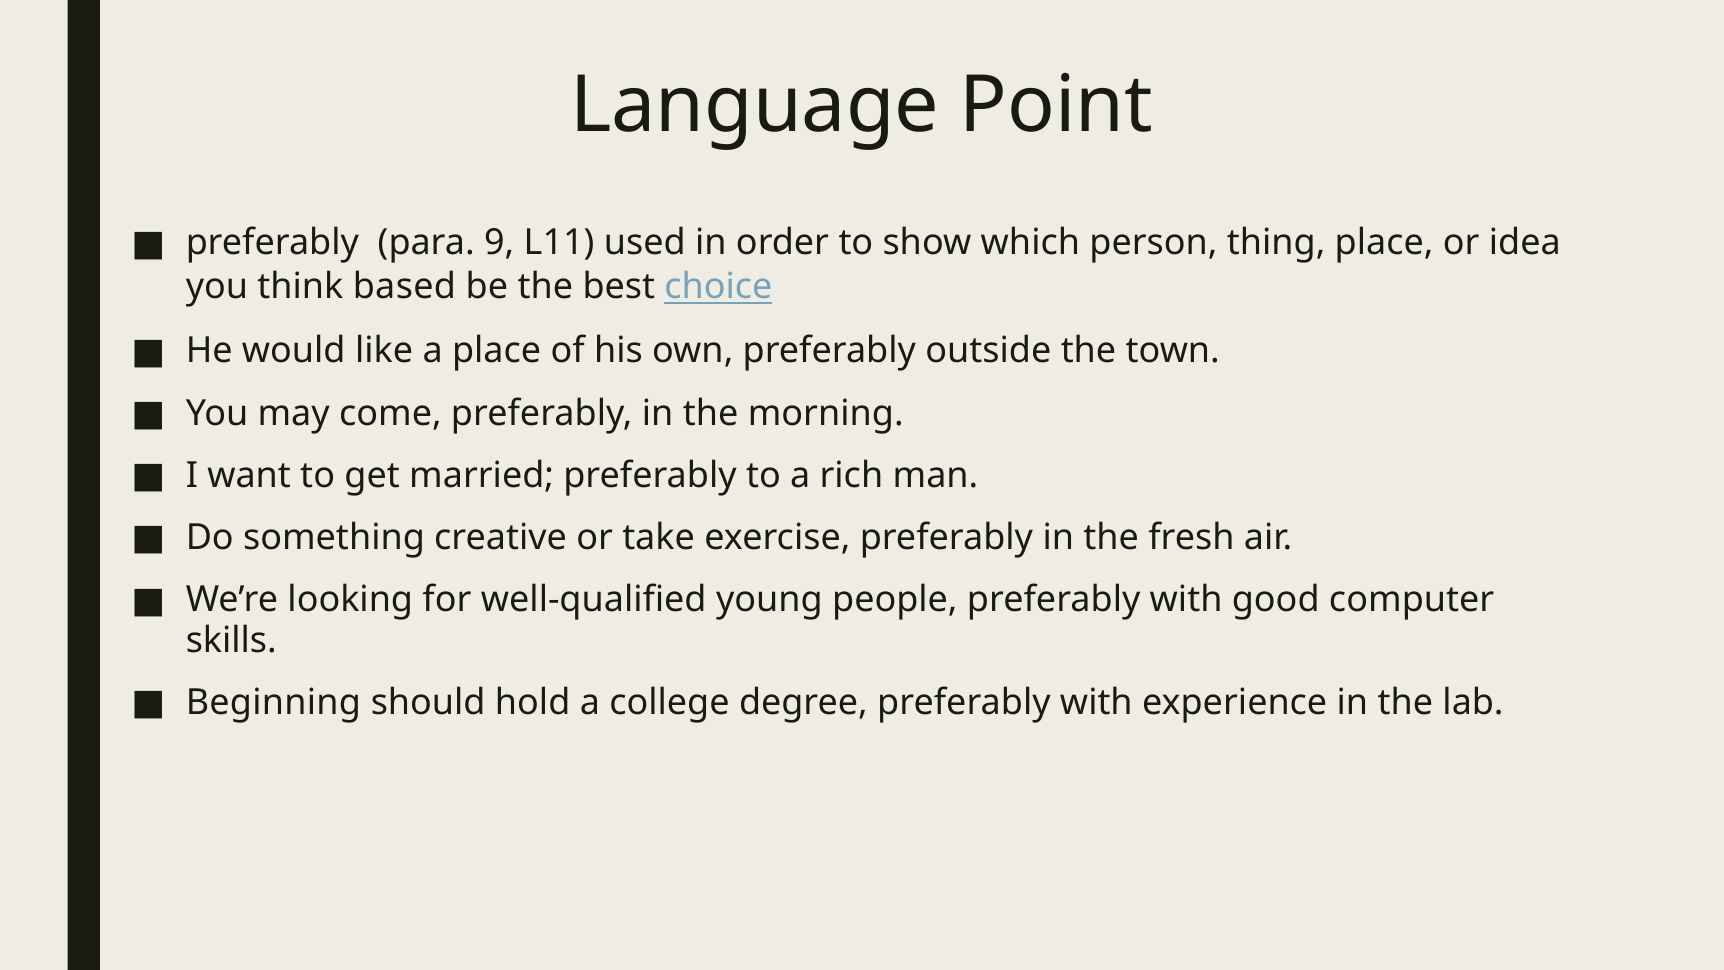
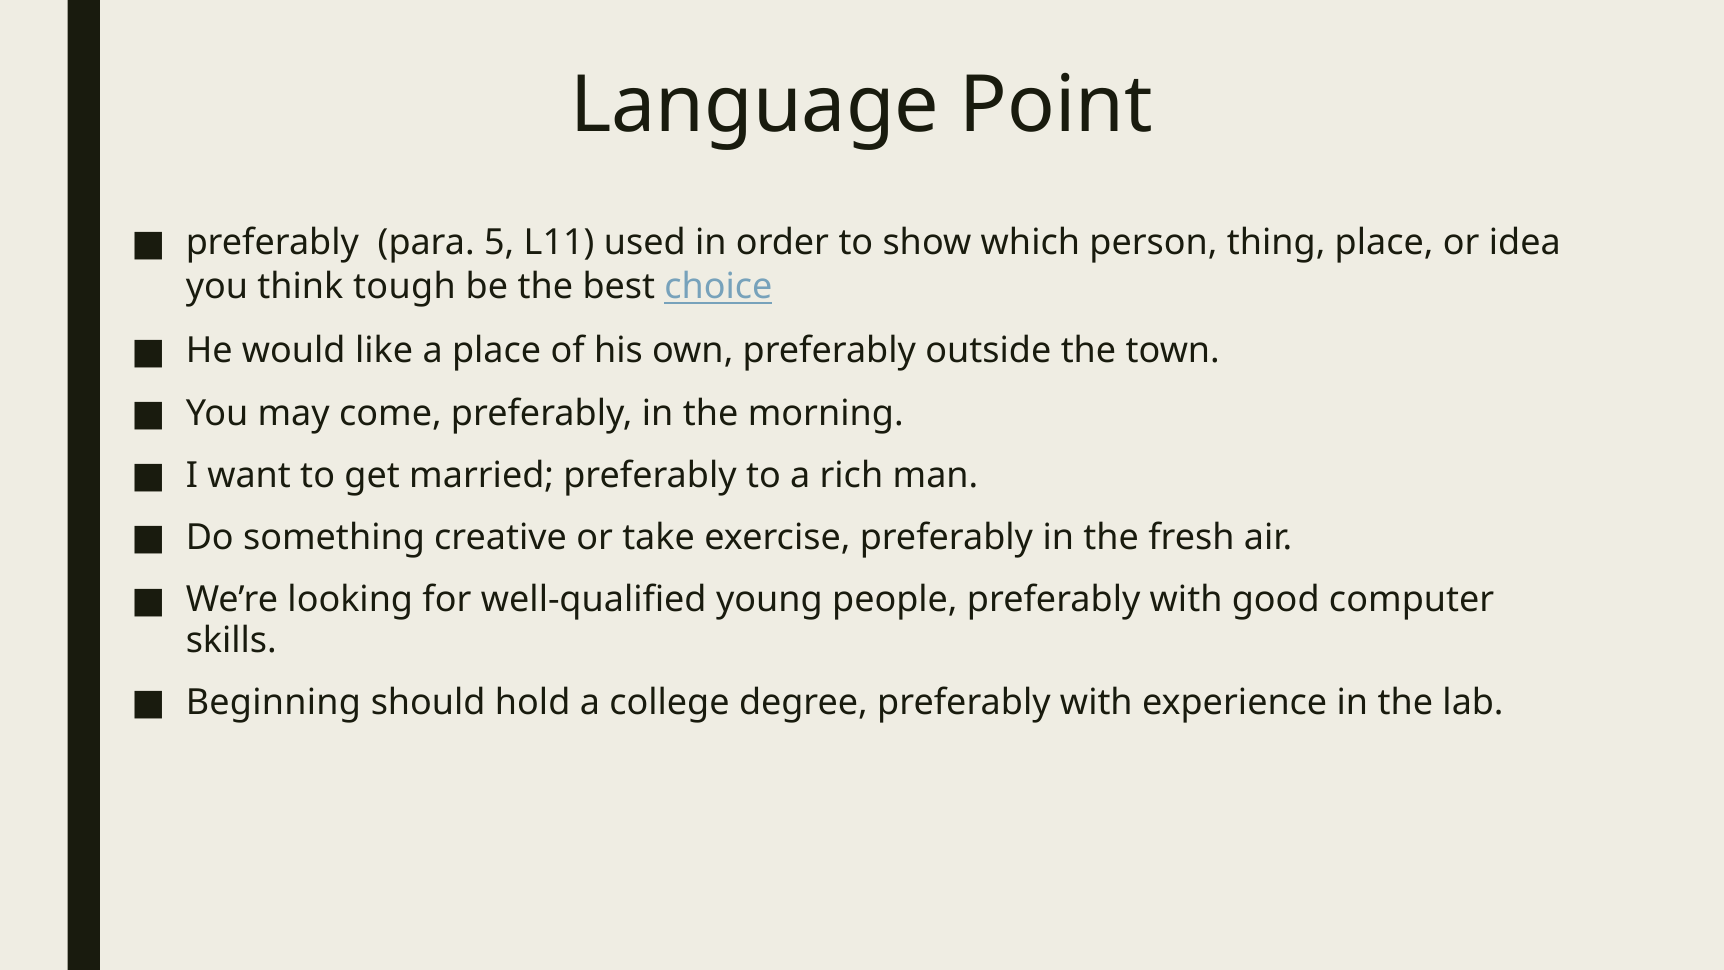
9: 9 -> 5
based: based -> tough
